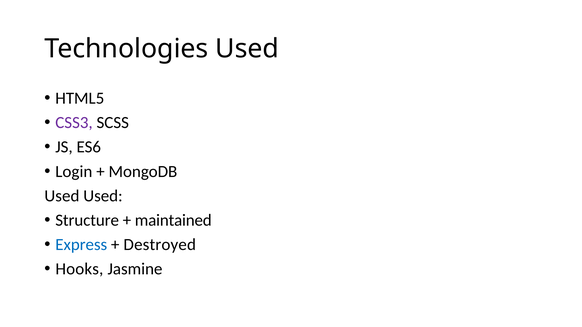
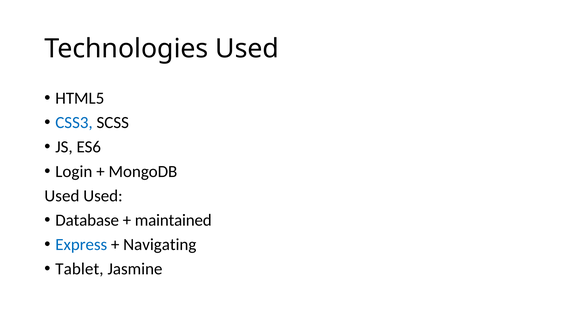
CSS3 colour: purple -> blue
Structure: Structure -> Database
Destroyed: Destroyed -> Navigating
Hooks: Hooks -> Tablet
